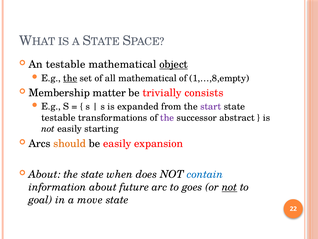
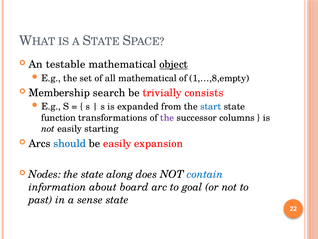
the at (70, 78) underline: present -> none
matter: matter -> search
start colour: purple -> blue
testable at (58, 118): testable -> function
abstract: abstract -> columns
should colour: orange -> blue
About at (45, 174): About -> Nodes
when: when -> along
future: future -> board
goes: goes -> goal
not at (229, 187) underline: present -> none
goal: goal -> past
move: move -> sense
